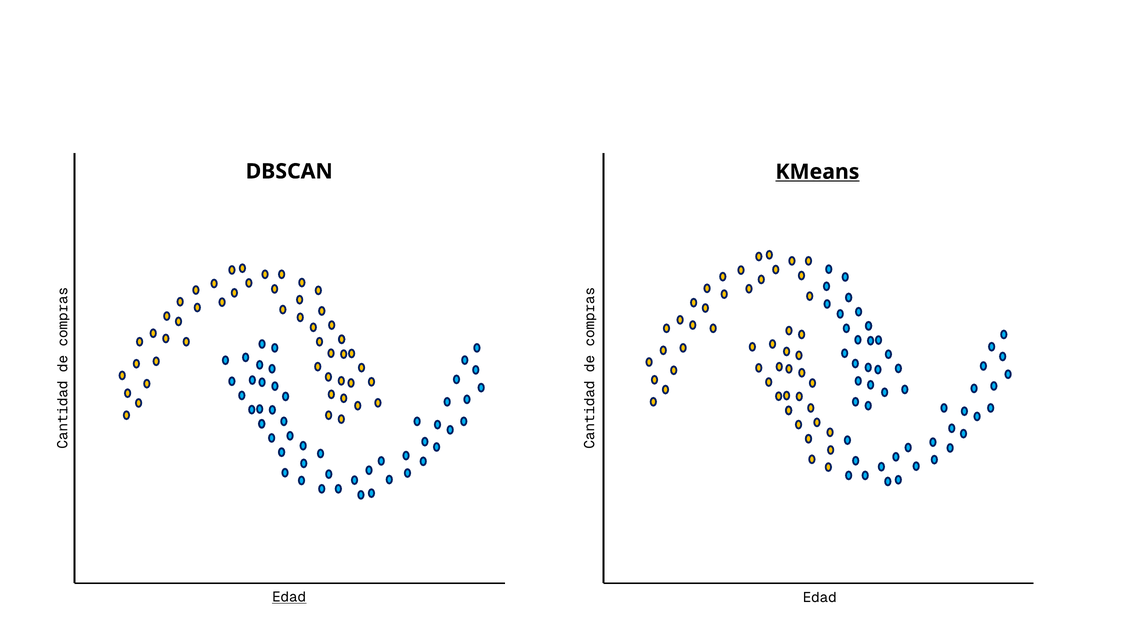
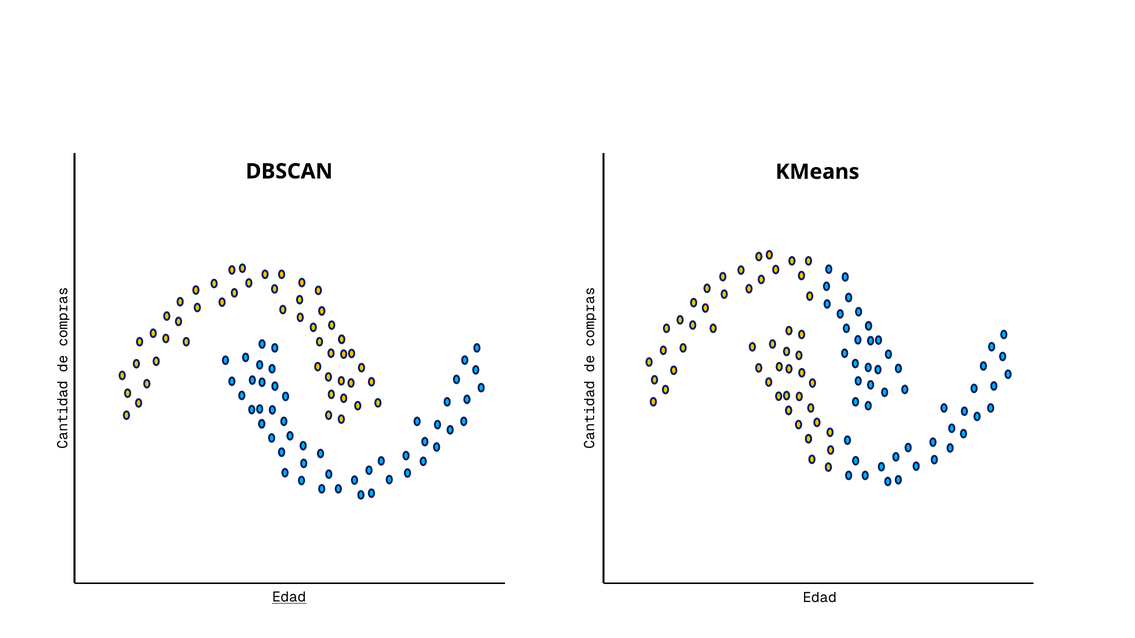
KMeans underline: present -> none
